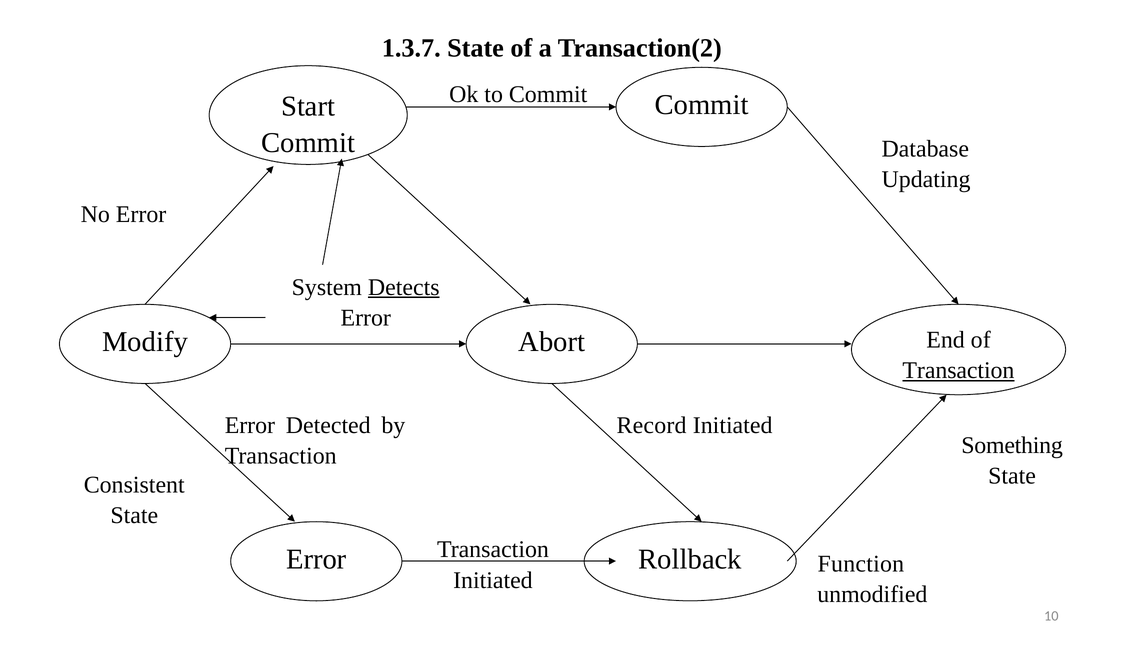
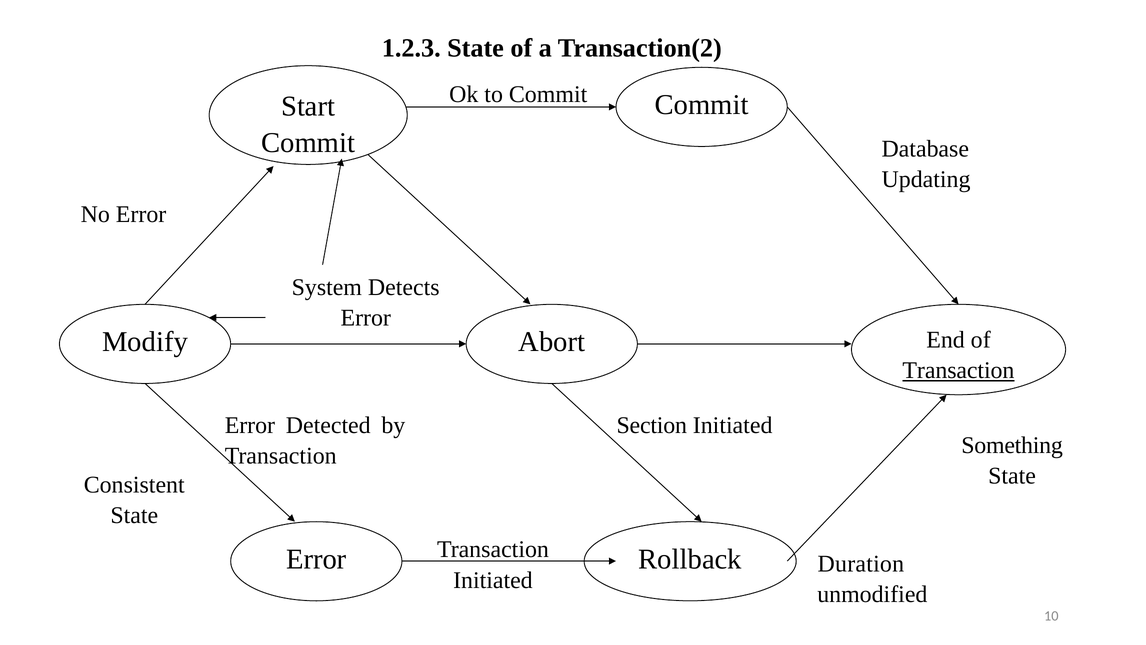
1.3.7: 1.3.7 -> 1.2.3
Detects underline: present -> none
Record: Record -> Section
Function: Function -> Duration
